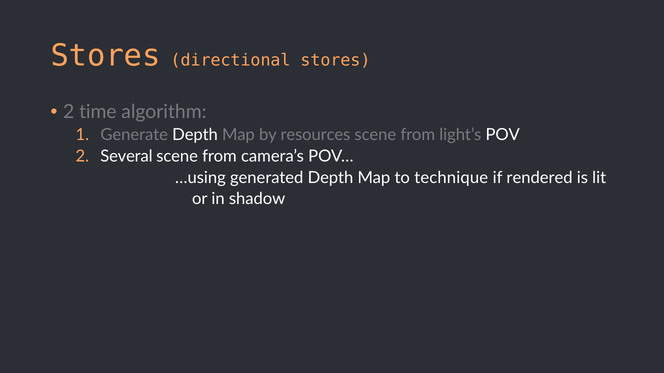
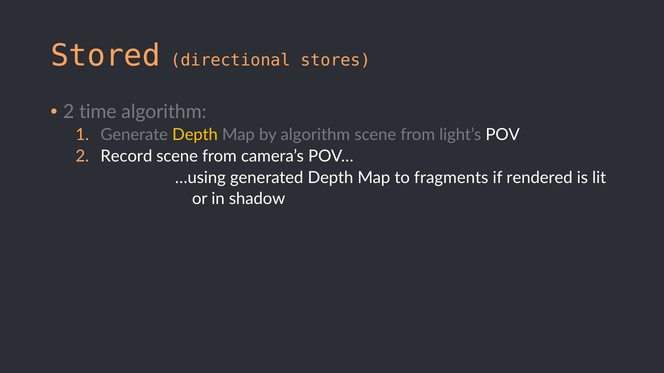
Stores at (106, 56): Stores -> Stored
Depth at (195, 135) colour: white -> yellow
by resources: resources -> algorithm
Several: Several -> Record
technique: technique -> fragments
